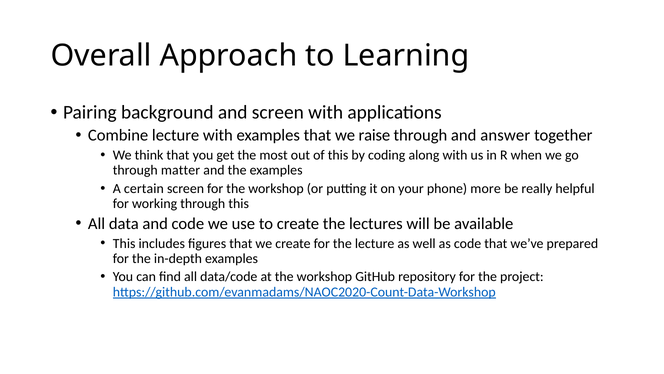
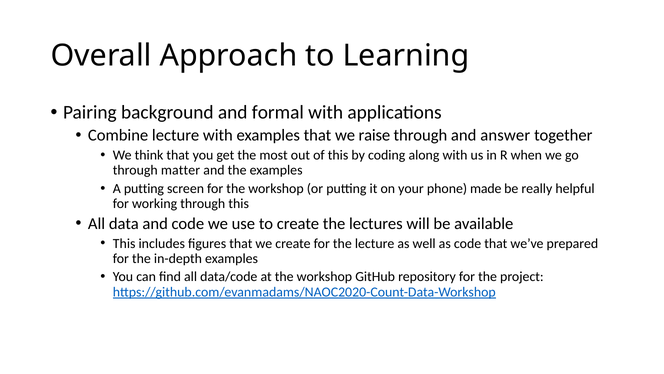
and screen: screen -> formal
A certain: certain -> putting
more: more -> made
